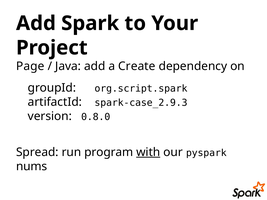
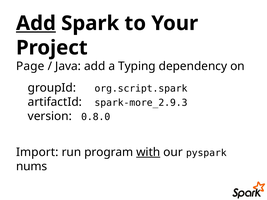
Add at (36, 23) underline: none -> present
Create: Create -> Typing
spark-case_2.9.3: spark-case_2.9.3 -> spark-more_2.9.3
Spread: Spread -> Import
